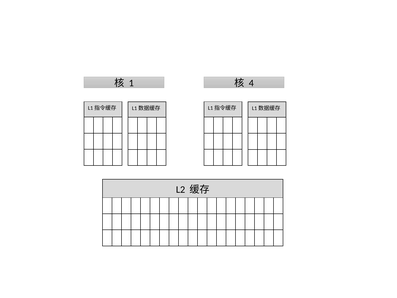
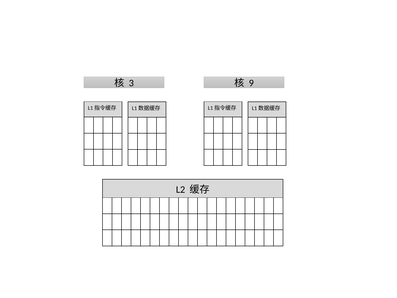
1: 1 -> 3
4: 4 -> 9
